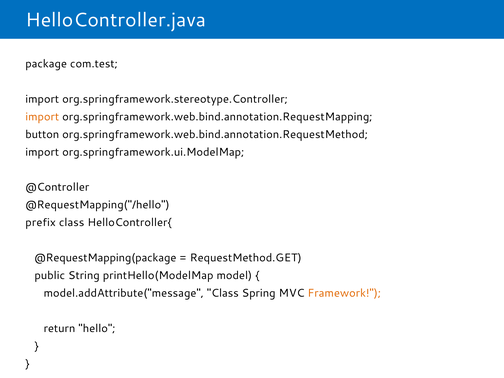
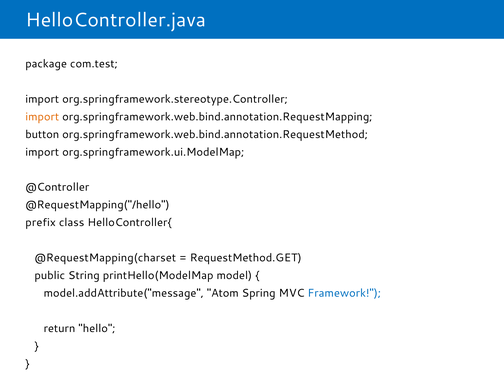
@RequestMapping(package: @RequestMapping(package -> @RequestMapping(charset
model.addAttribute("message Class: Class -> Atom
Framework colour: orange -> blue
